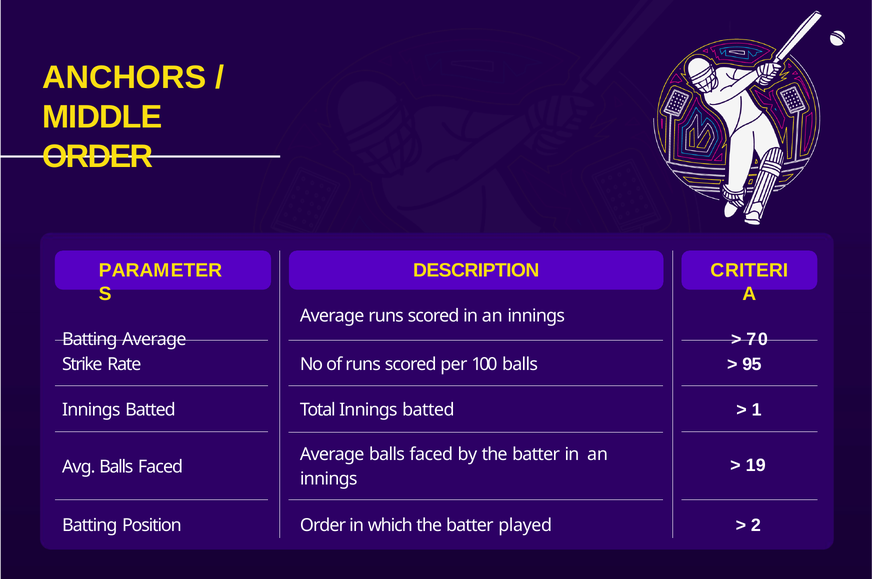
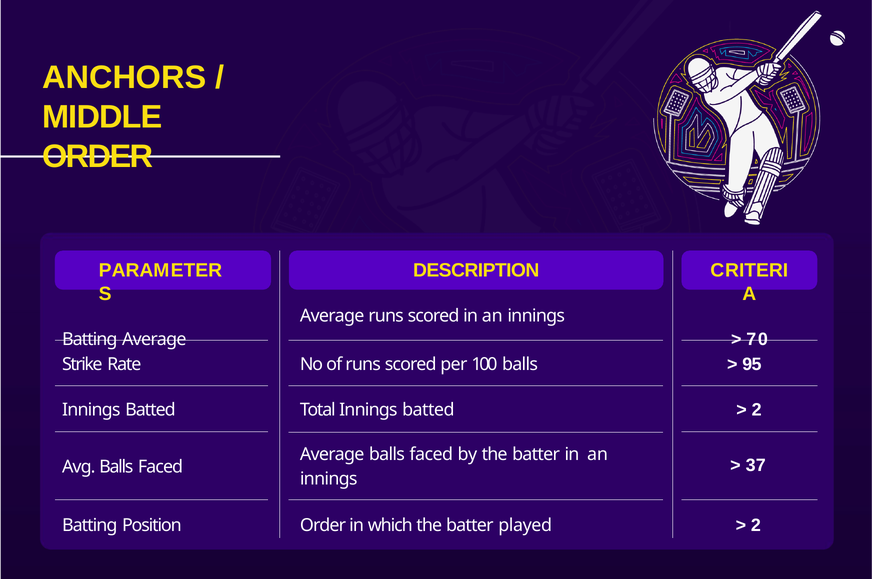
1 at (757, 410): 1 -> 2
19: 19 -> 37
